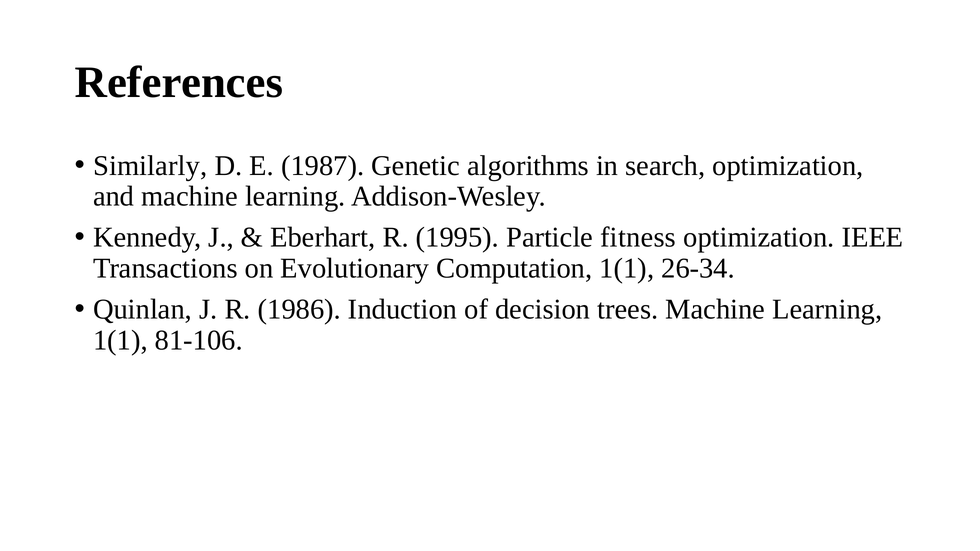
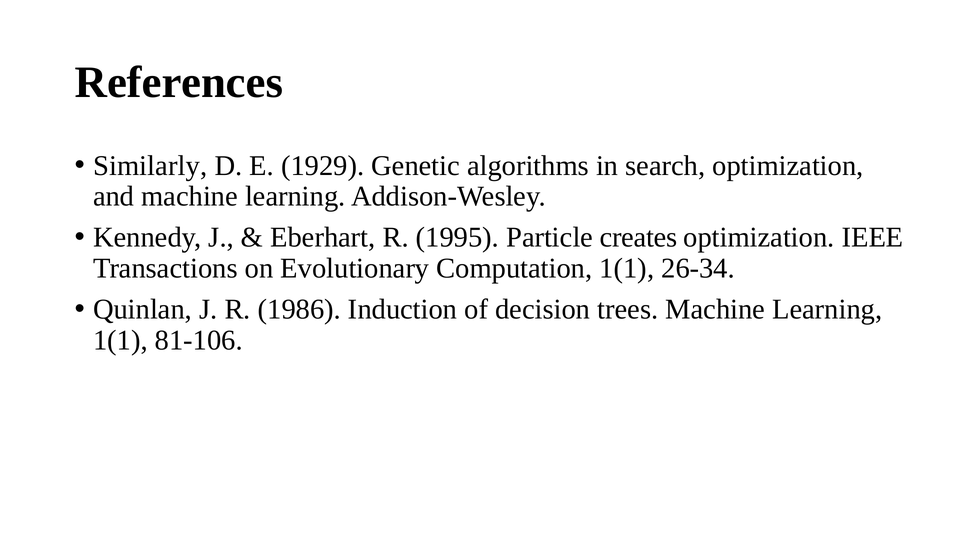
1987: 1987 -> 1929
fitness: fitness -> creates
